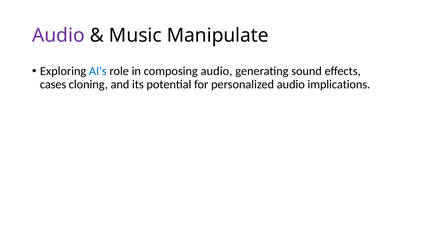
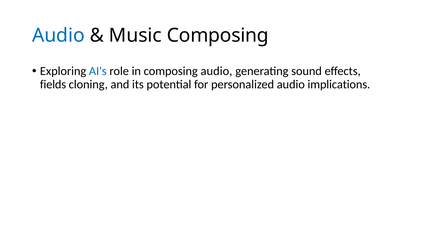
Audio at (58, 35) colour: purple -> blue
Music Manipulate: Manipulate -> Composing
cases: cases -> fields
